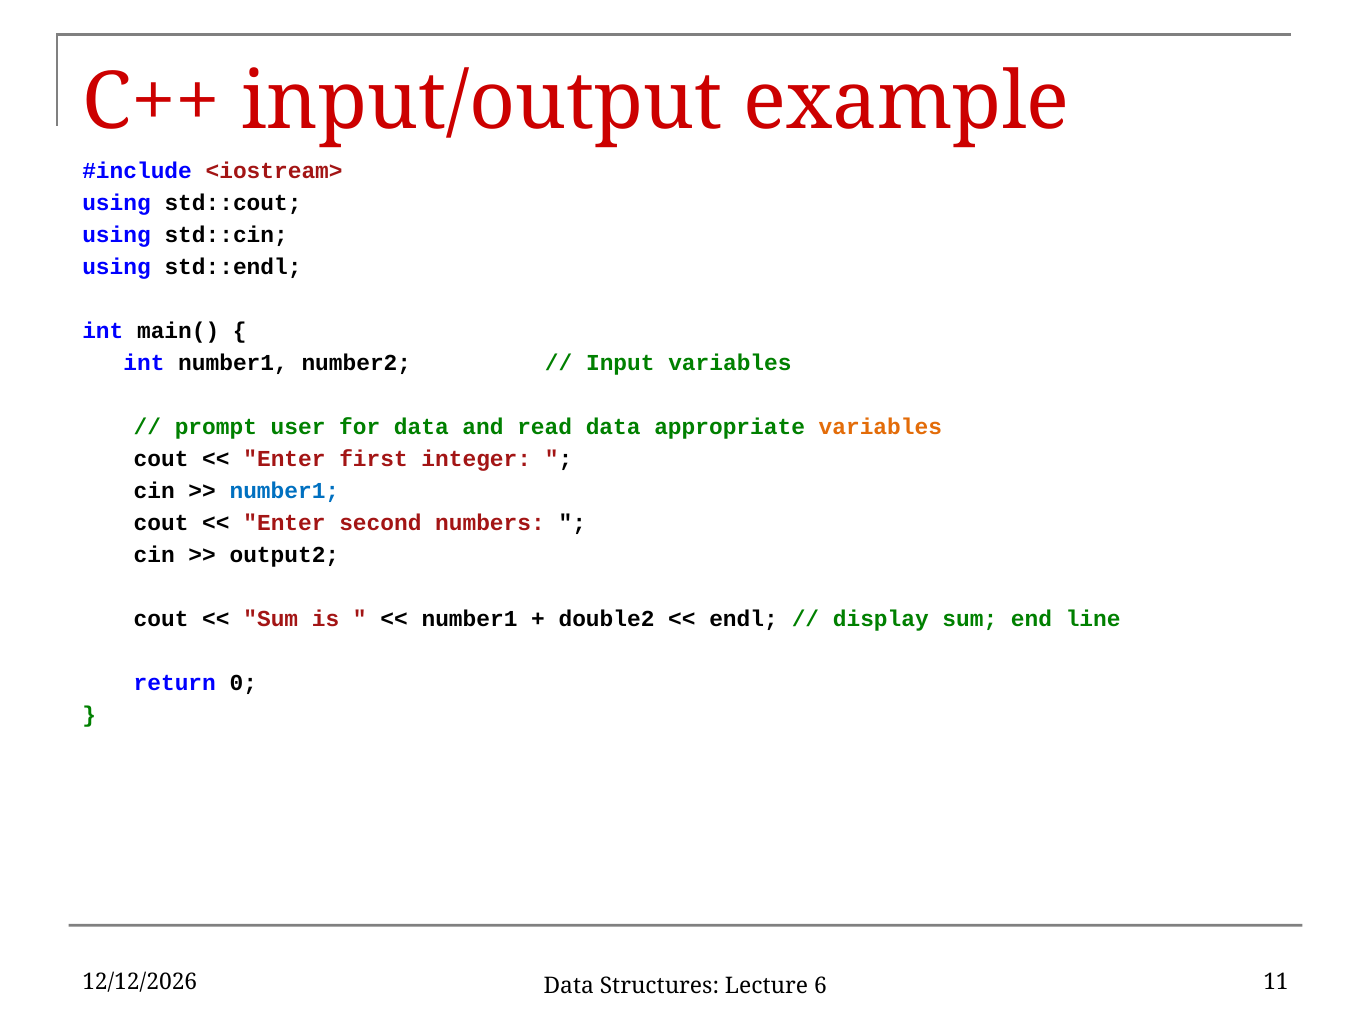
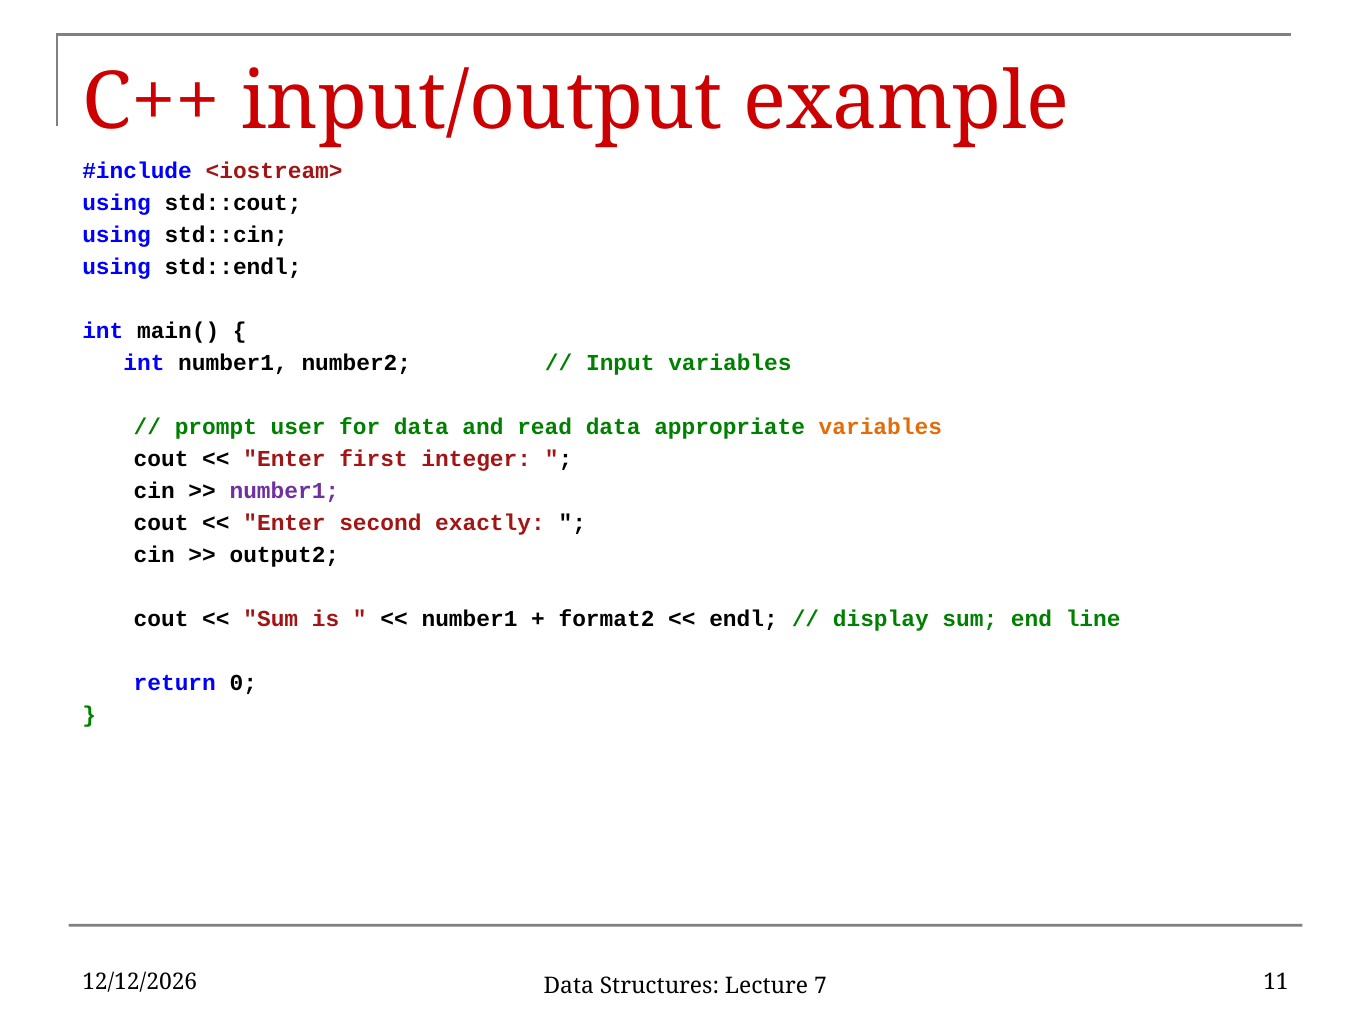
number1 at (284, 491) colour: blue -> purple
numbers: numbers -> exactly
double2: double2 -> format2
6: 6 -> 7
